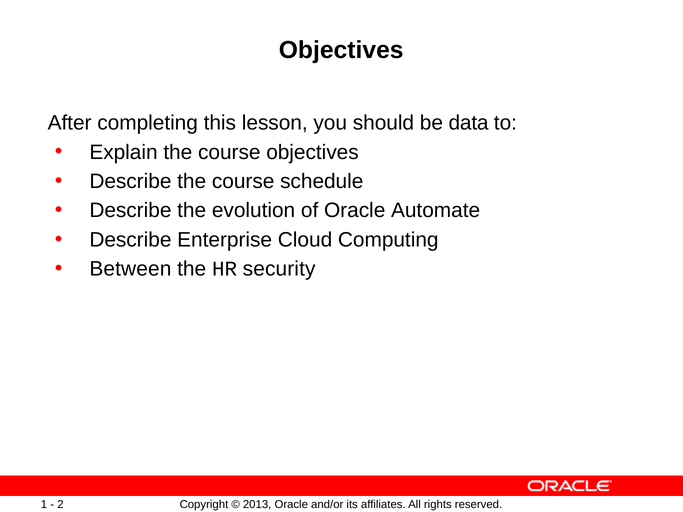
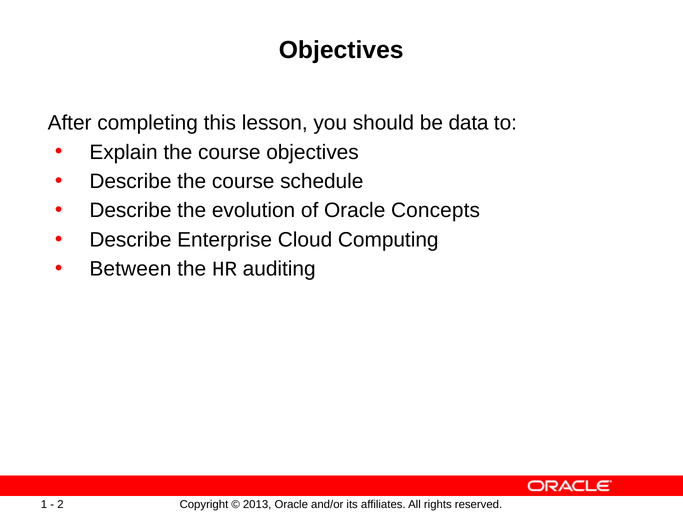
Automate: Automate -> Concepts
security: security -> auditing
